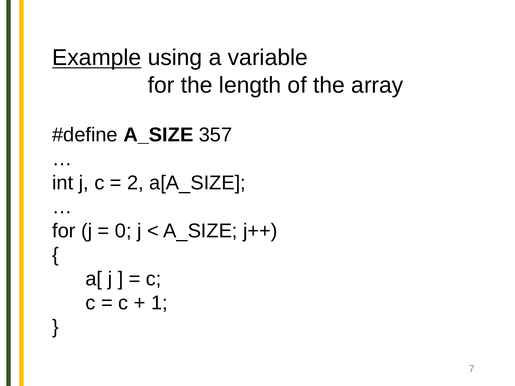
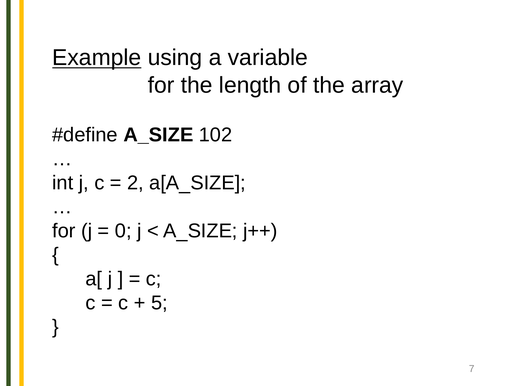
357: 357 -> 102
1: 1 -> 5
